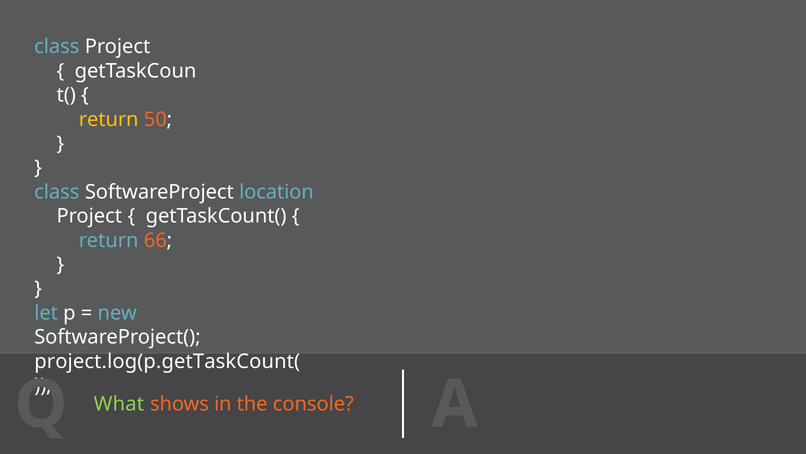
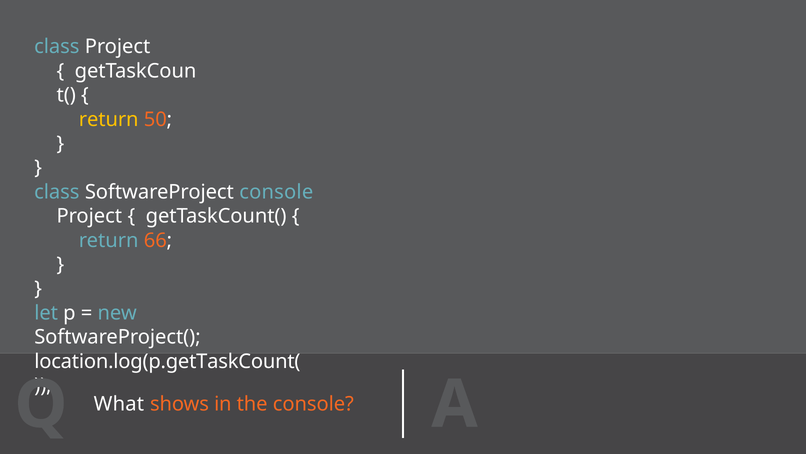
SoftwareProject location: location -> console
project.log(p.getTaskCount(: project.log(p.getTaskCount( -> location.log(p.getTaskCount(
What colour: light green -> white
